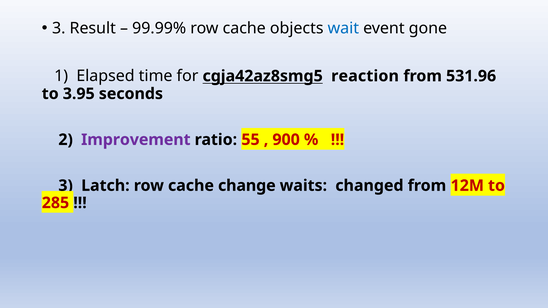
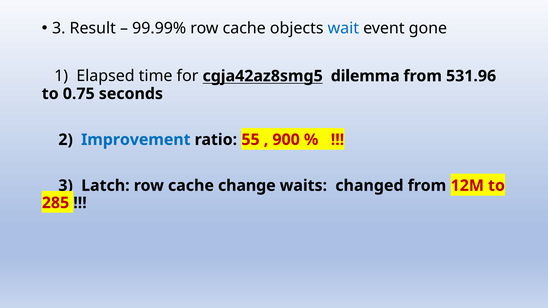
reaction: reaction -> dilemma
3.95: 3.95 -> 0.75
Improvement colour: purple -> blue
